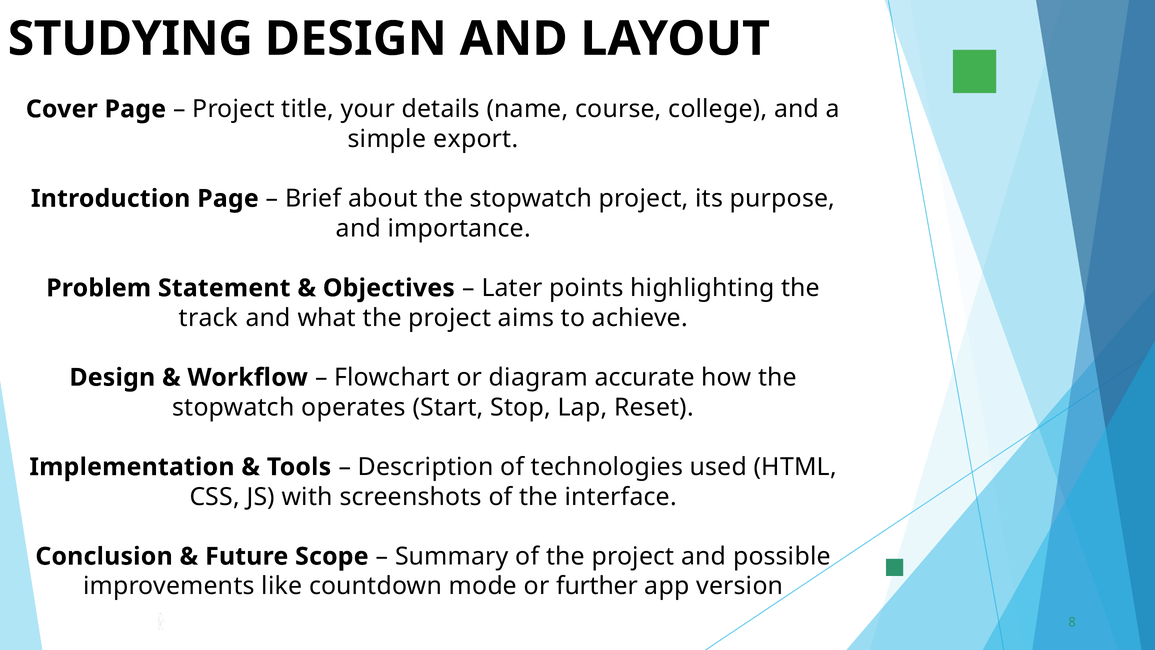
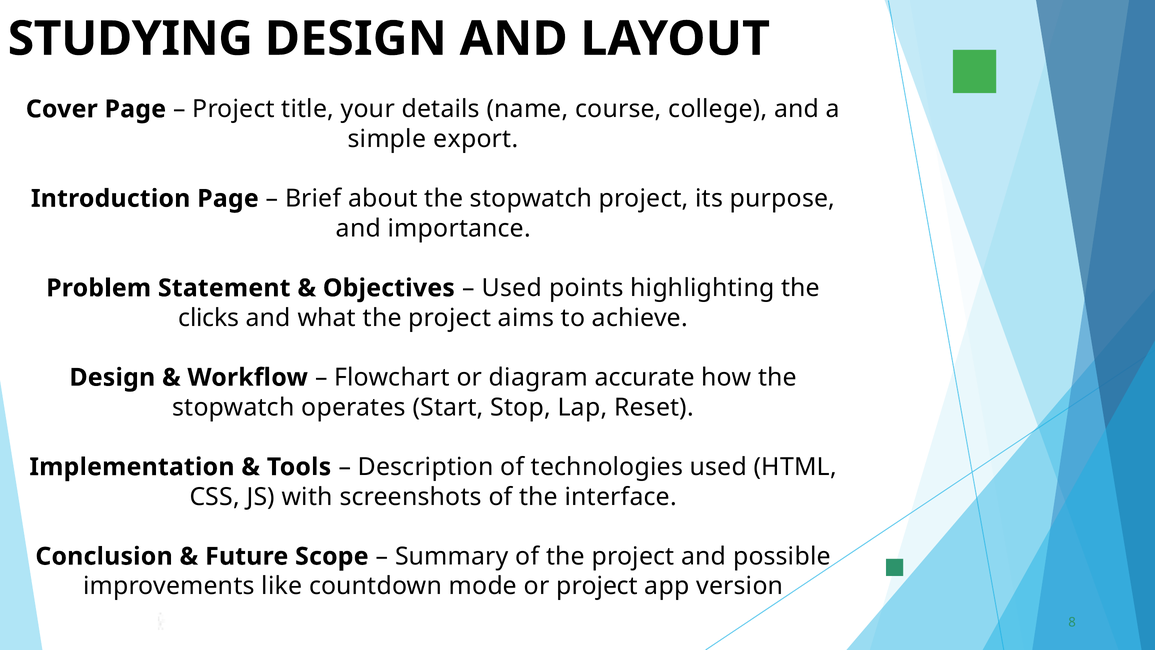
Later at (512, 288): Later -> Used
track: track -> clicks
or further: further -> project
